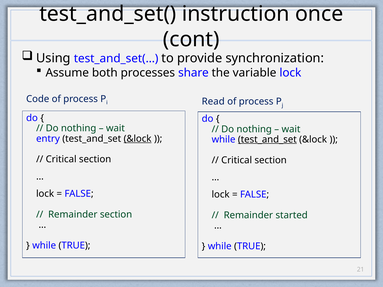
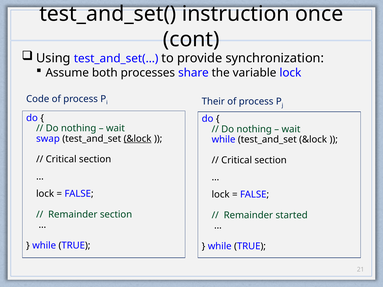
Read: Read -> Their
entry: entry -> swap
test_and_set at (267, 140) underline: present -> none
